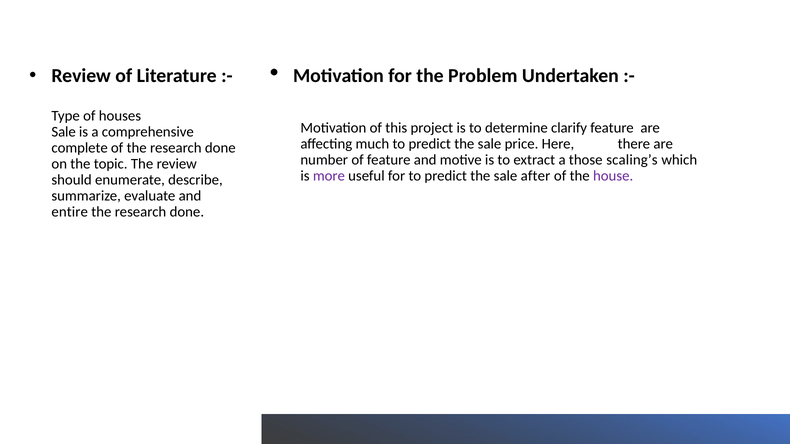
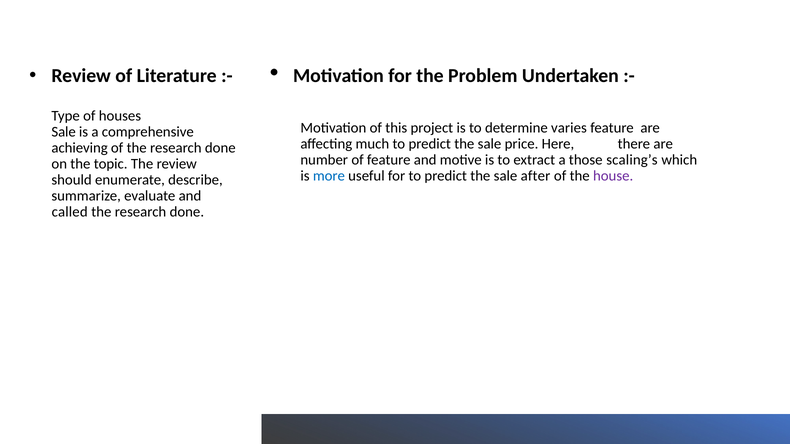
clarify: clarify -> varies
complete: complete -> achieving
more colour: purple -> blue
entire: entire -> called
